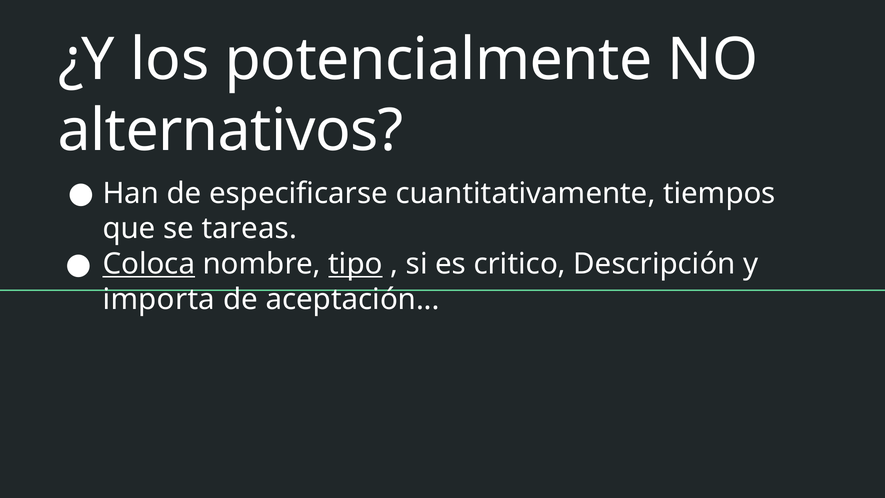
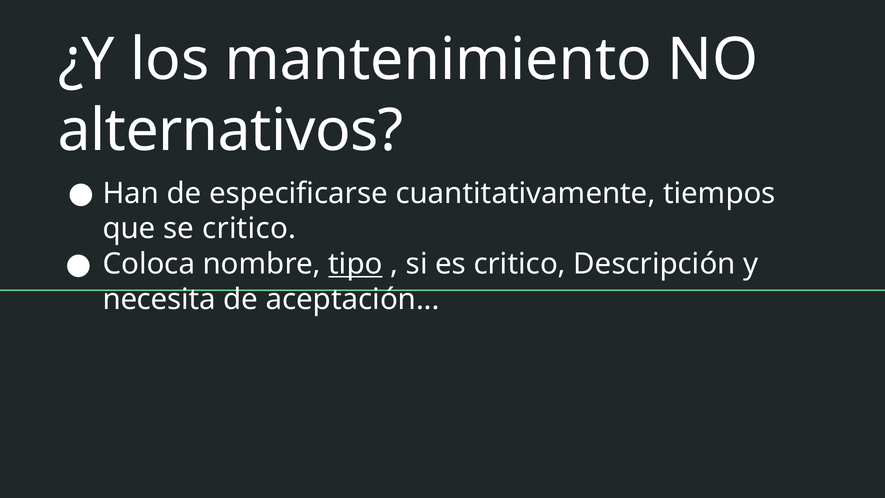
potencialmente: potencialmente -> mantenimiento
se tareas: tareas -> critico
Coloca underline: present -> none
importa: importa -> necesita
